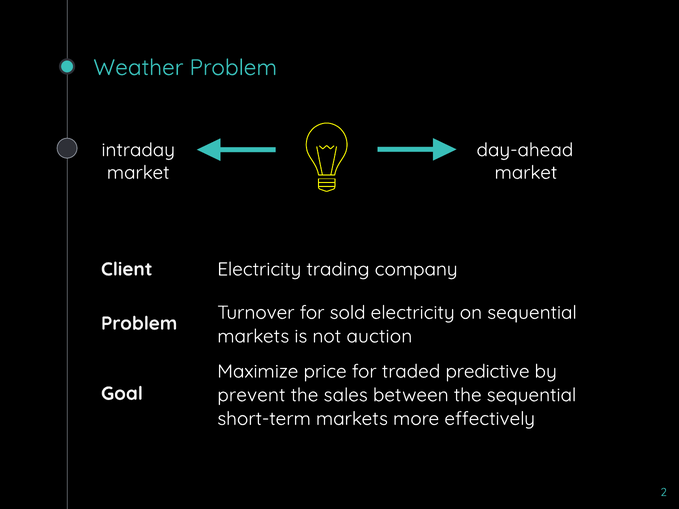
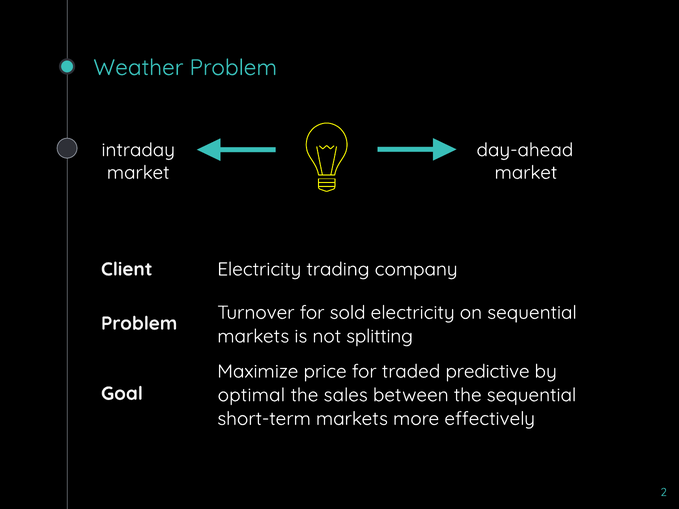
auction: auction -> splitting
prevent: prevent -> optimal
